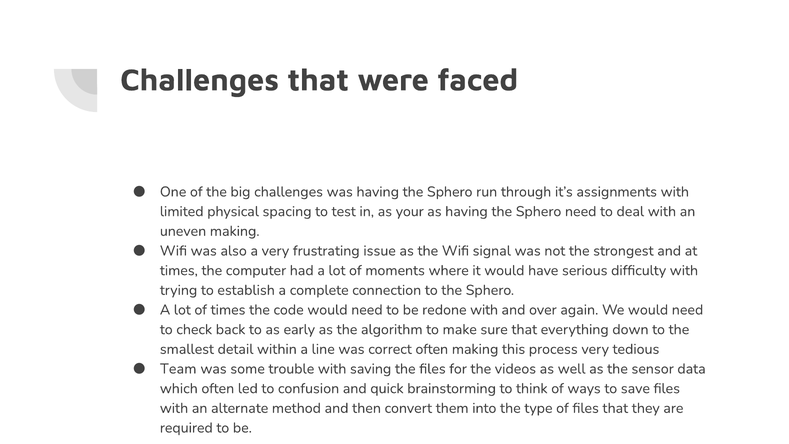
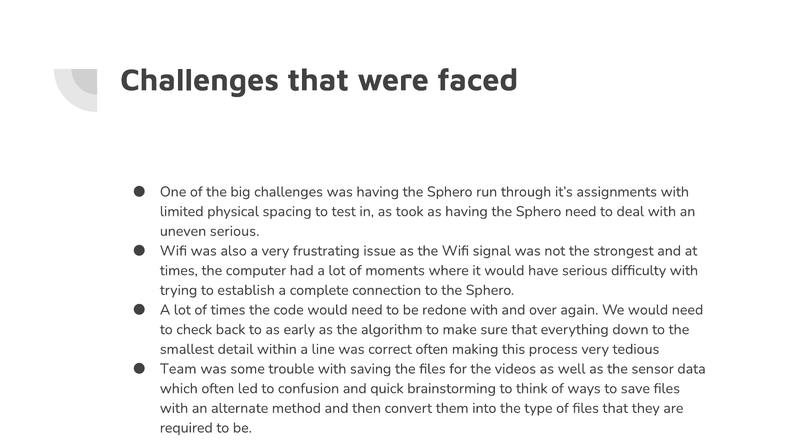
your: your -> took
uneven making: making -> serious
